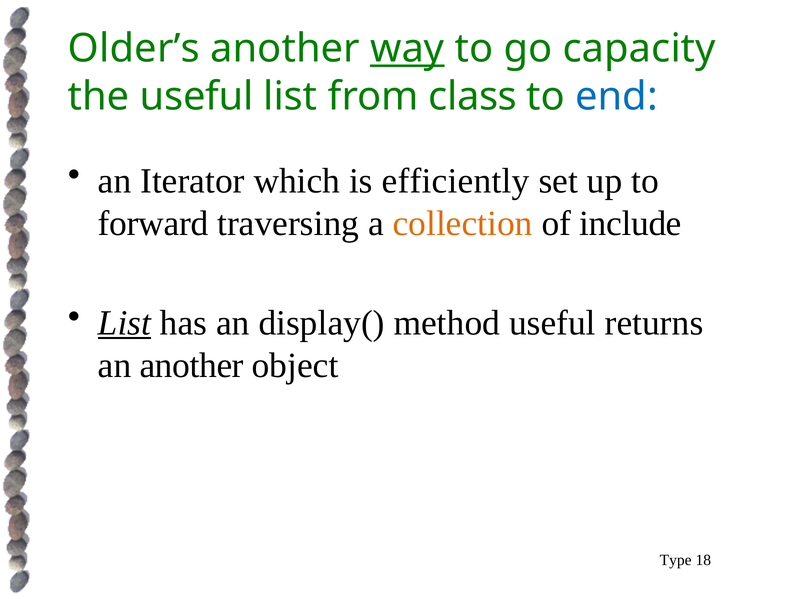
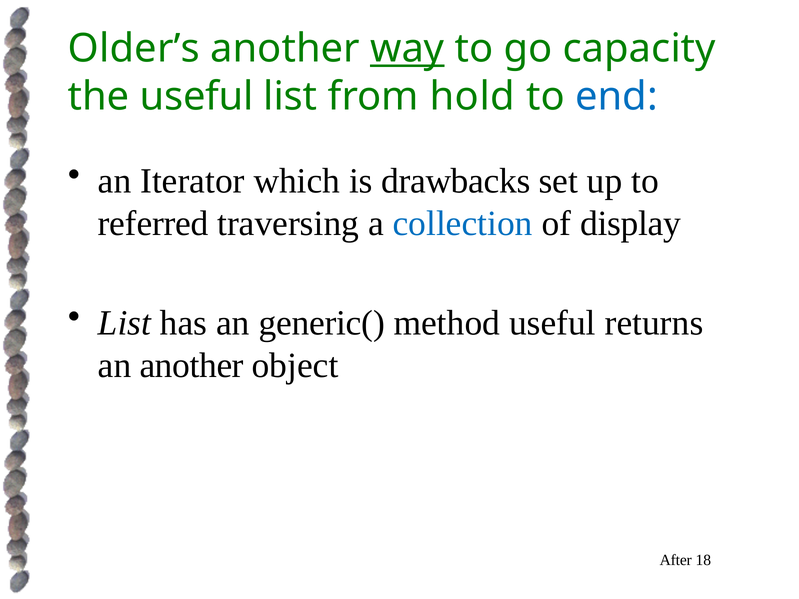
class: class -> hold
efficiently: efficiently -> drawbacks
forward: forward -> referred
collection colour: orange -> blue
include: include -> display
List at (124, 323) underline: present -> none
display(: display( -> generic(
Type: Type -> After
